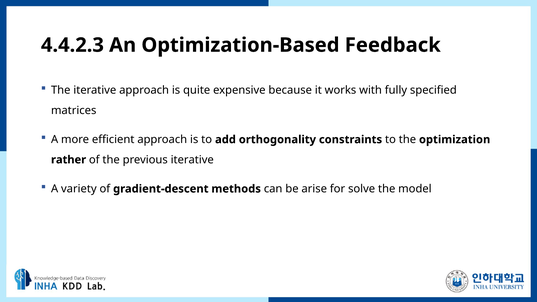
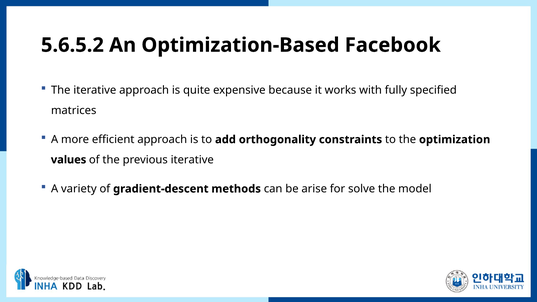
4.4.2.3: 4.4.2.3 -> 5.6.5.2
Feedback: Feedback -> Facebook
rather: rather -> values
